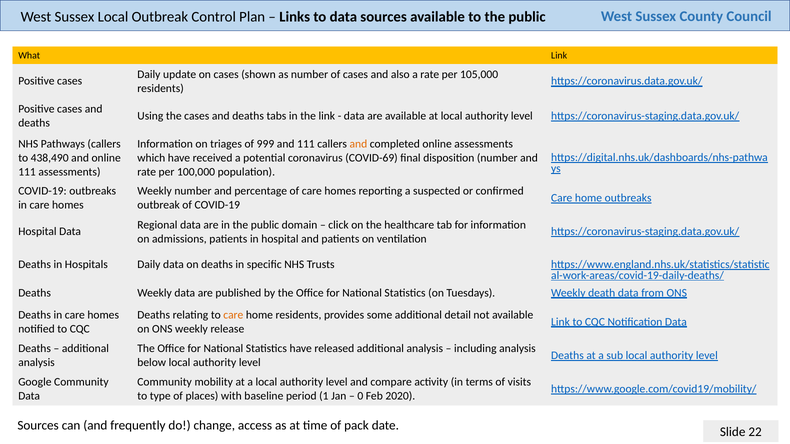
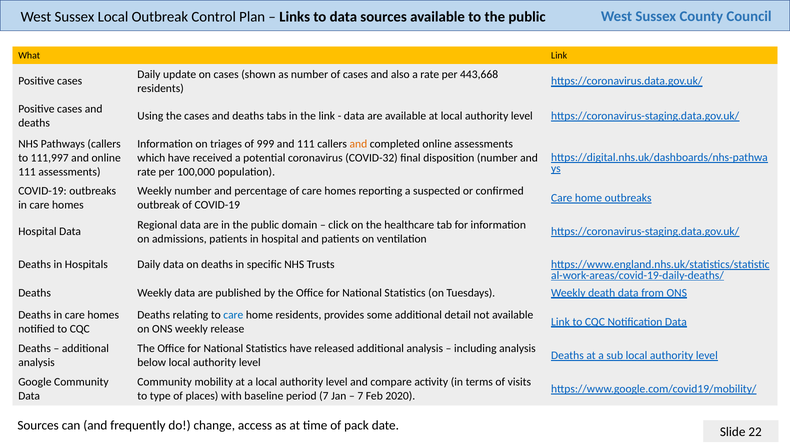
105,000: 105,000 -> 443,668
438,490: 438,490 -> 111,997
COVID-69: COVID-69 -> COVID-32
care at (233, 315) colour: orange -> blue
period 1: 1 -> 7
0 at (360, 396): 0 -> 7
